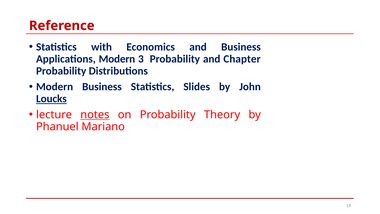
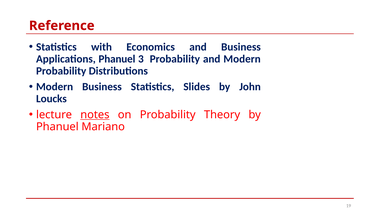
Applications Modern: Modern -> Phanuel
and Chapter: Chapter -> Modern
Loucks underline: present -> none
